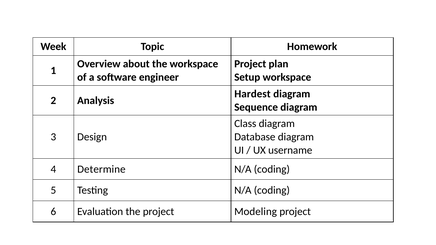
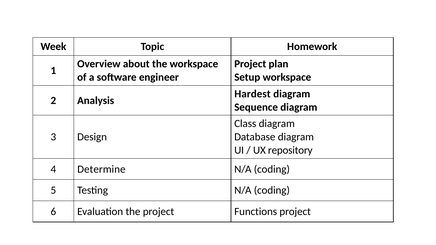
username: username -> repository
Modeling: Modeling -> Functions
